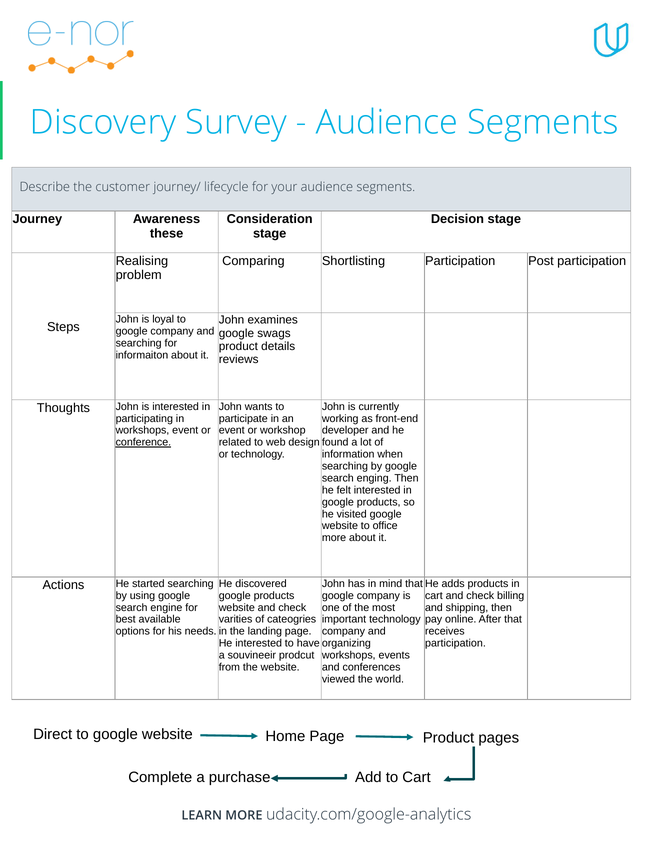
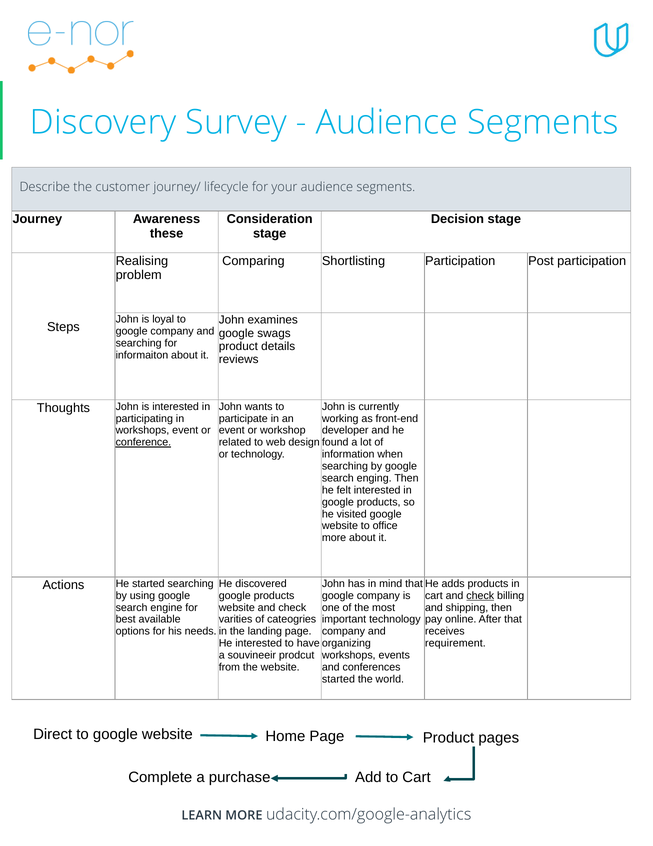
check at (480, 595) underline: none -> present
participation at (455, 643): participation -> requirement
viewed at (338, 678): viewed -> started
